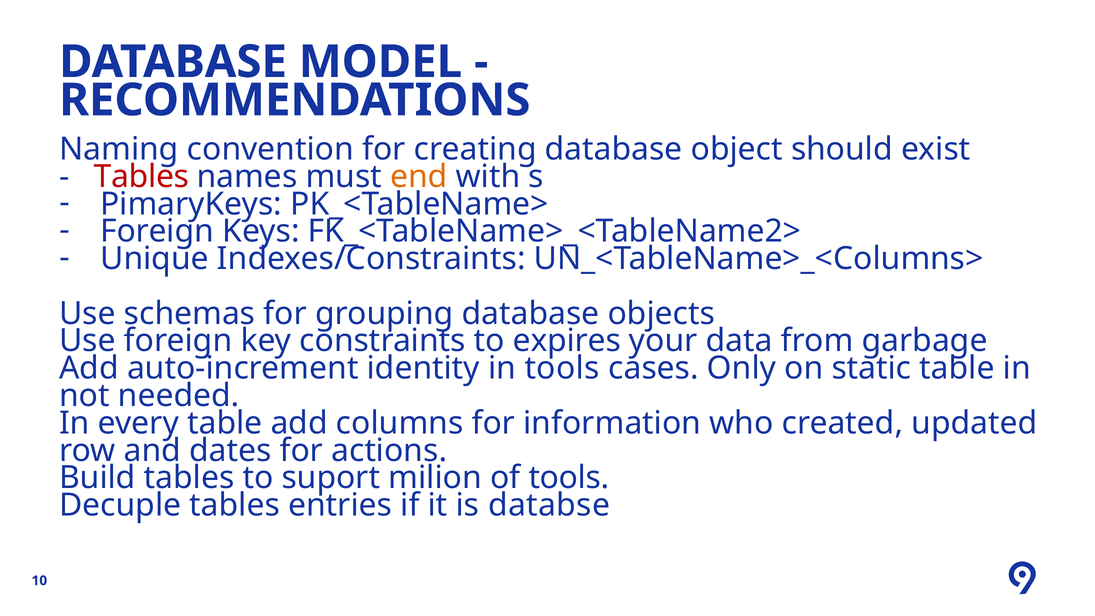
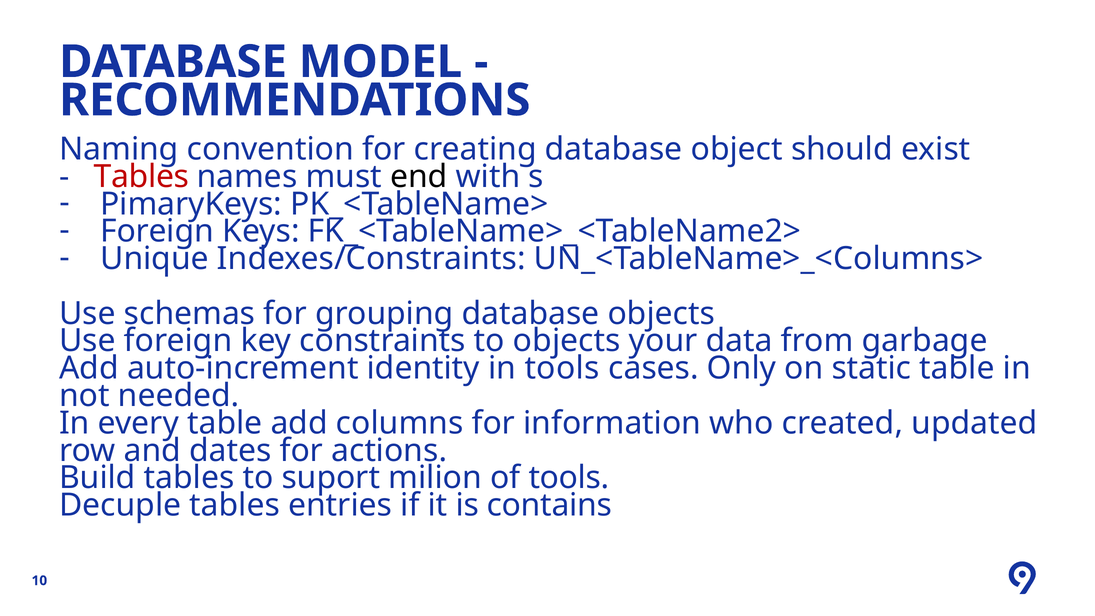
end colour: orange -> black
to expires: expires -> objects
databse: databse -> contains
